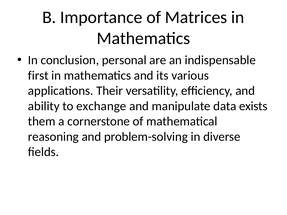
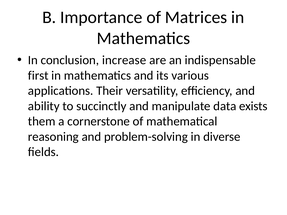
personal: personal -> increase
exchange: exchange -> succinctly
